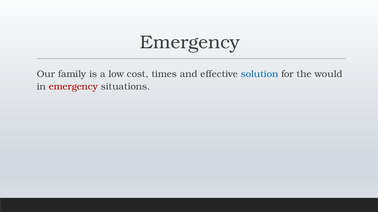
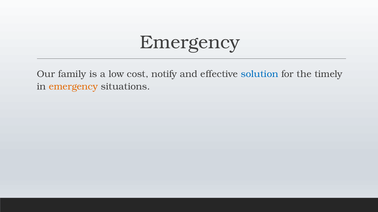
times: times -> notify
would: would -> timely
emergency at (73, 87) colour: red -> orange
